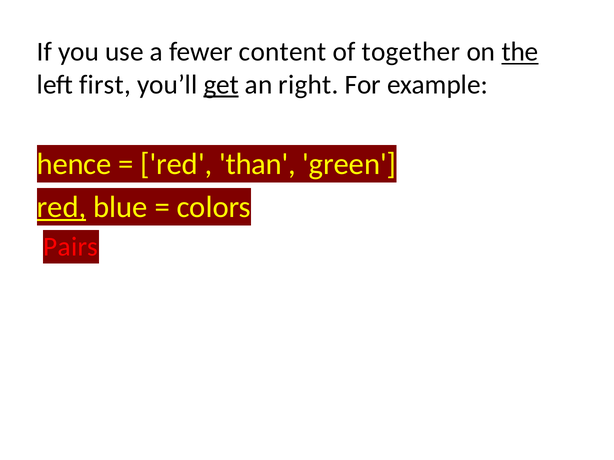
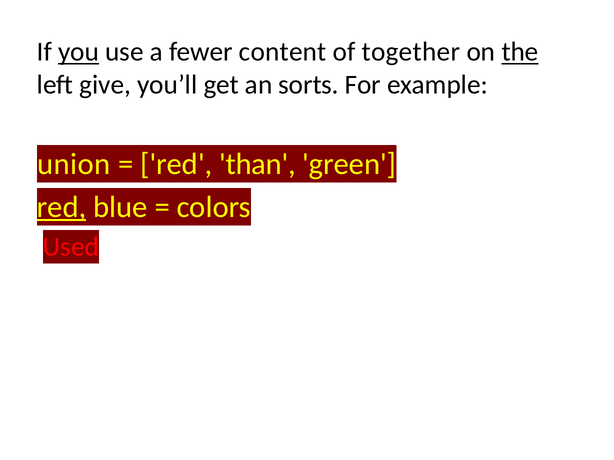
you underline: none -> present
first: first -> give
get underline: present -> none
right: right -> sorts
hence: hence -> union
Pairs: Pairs -> Used
